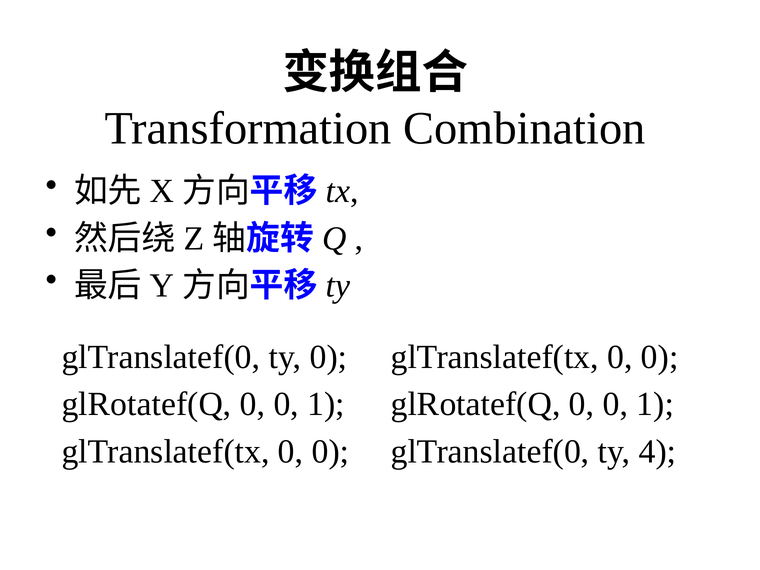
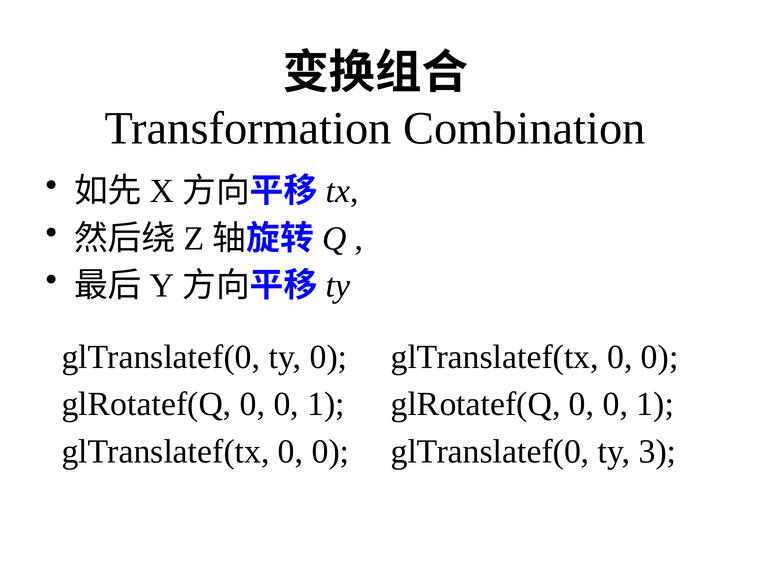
4: 4 -> 3
